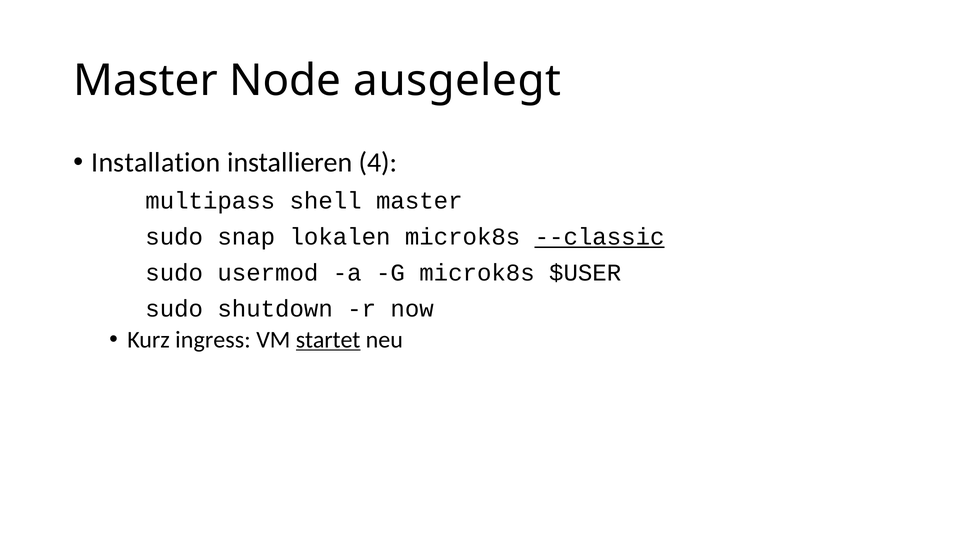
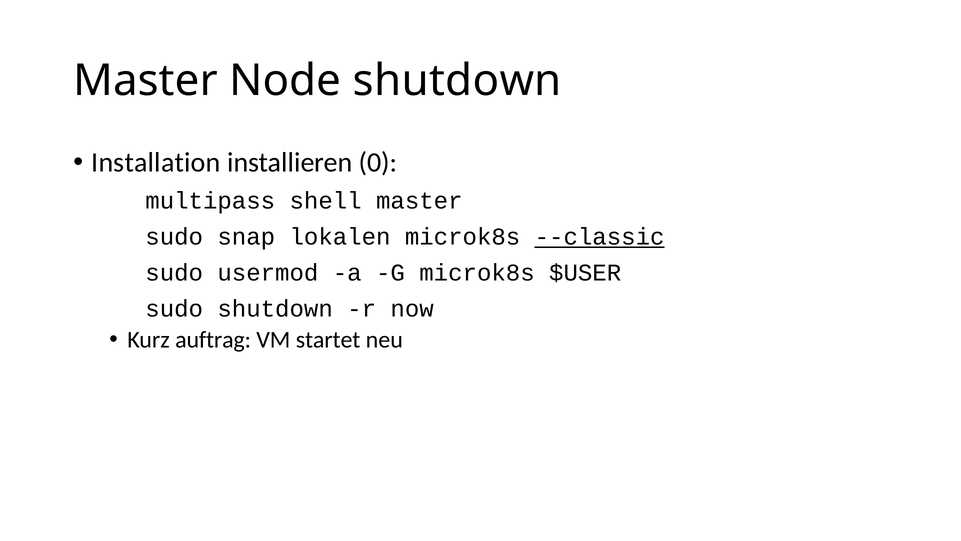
Node ausgelegt: ausgelegt -> shutdown
4: 4 -> 0
ingress: ingress -> auftrag
startet underline: present -> none
